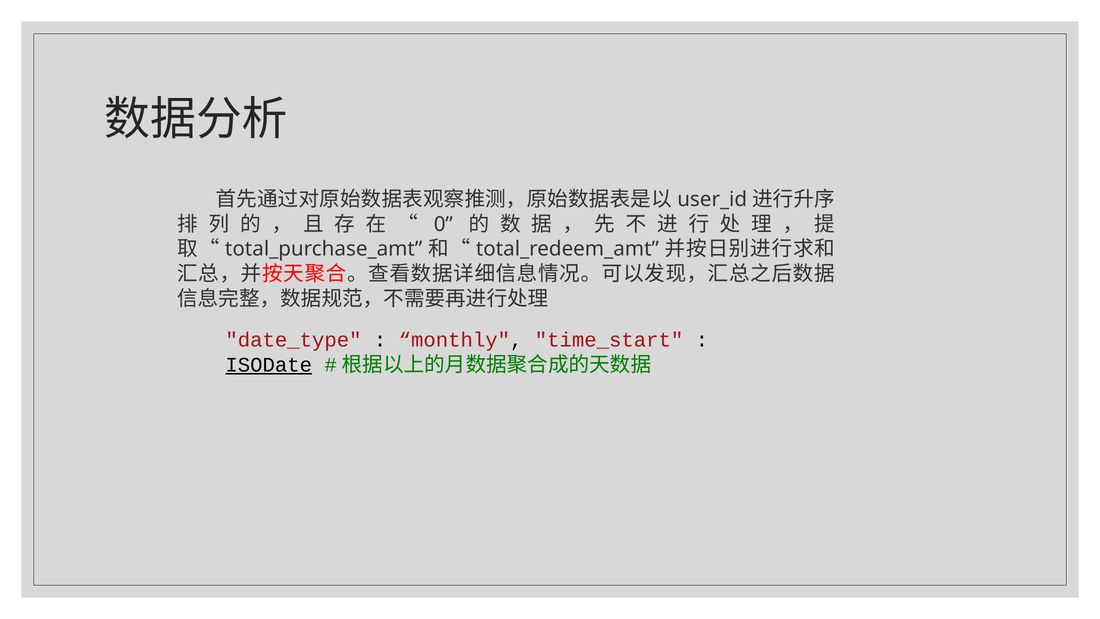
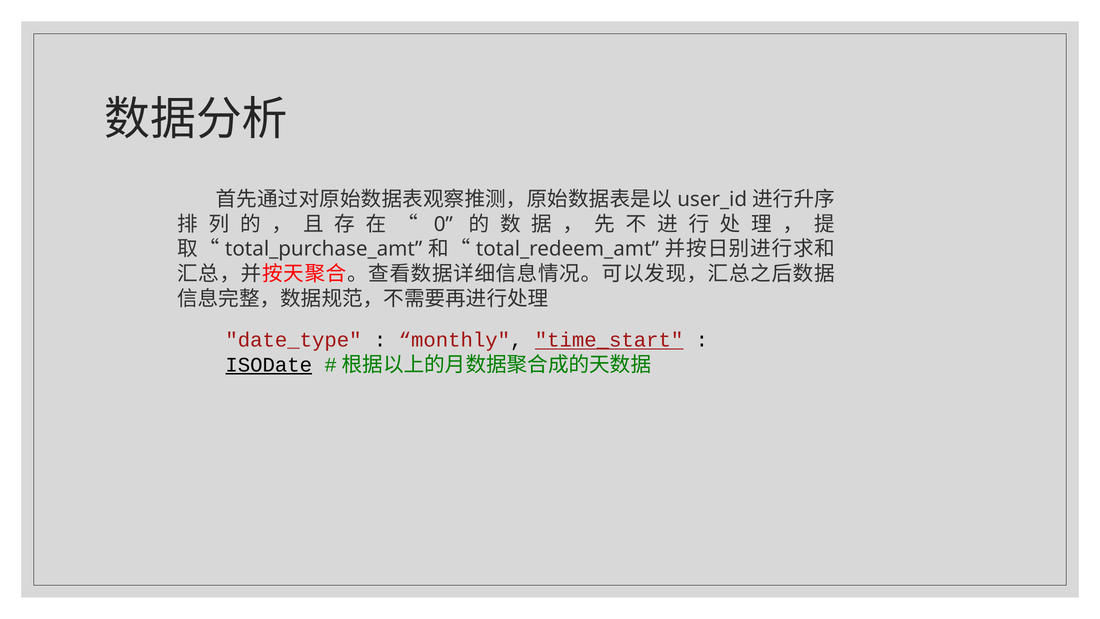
time_start underline: none -> present
